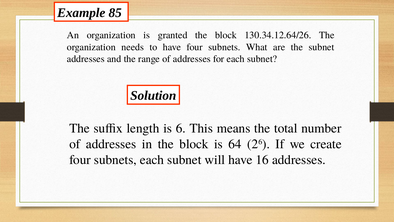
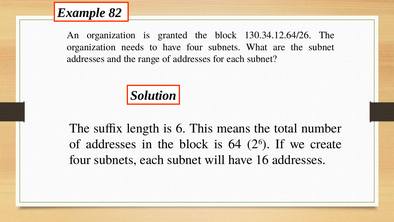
85: 85 -> 82
